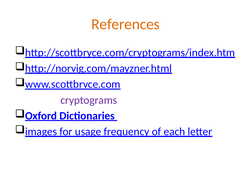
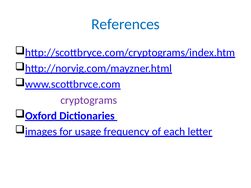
References colour: orange -> blue
